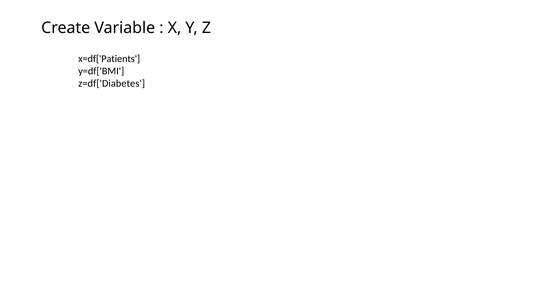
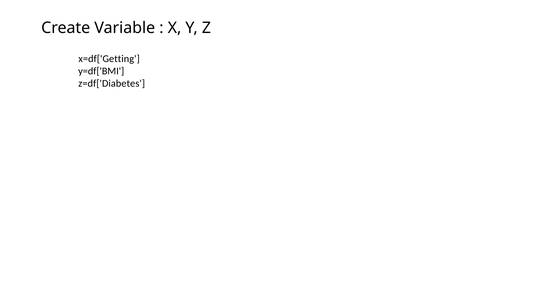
x=df['Patients: x=df['Patients -> x=df['Getting
